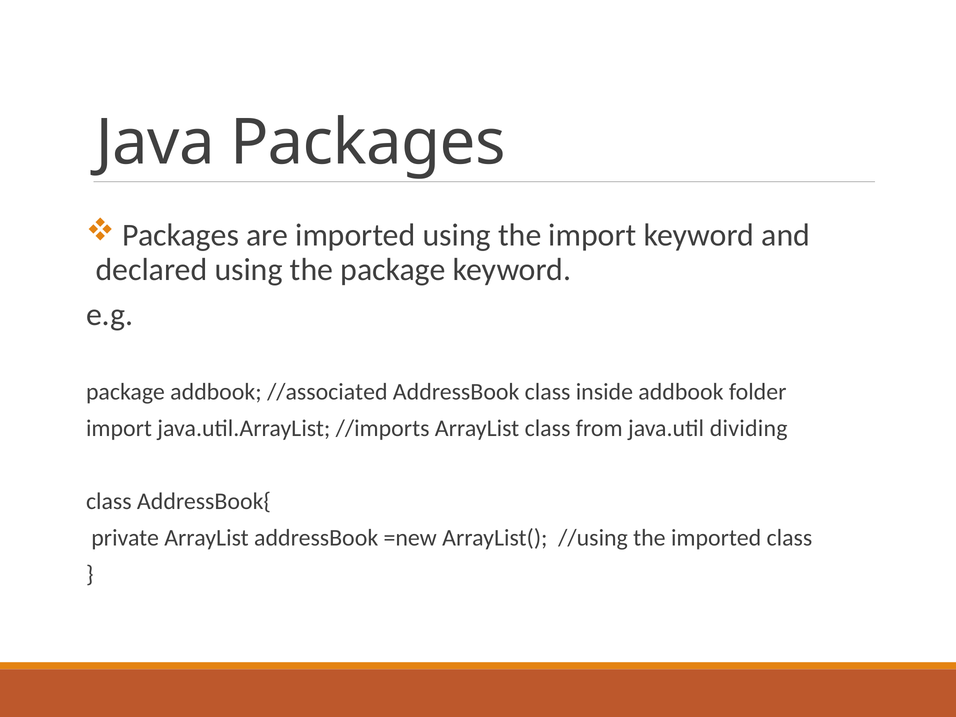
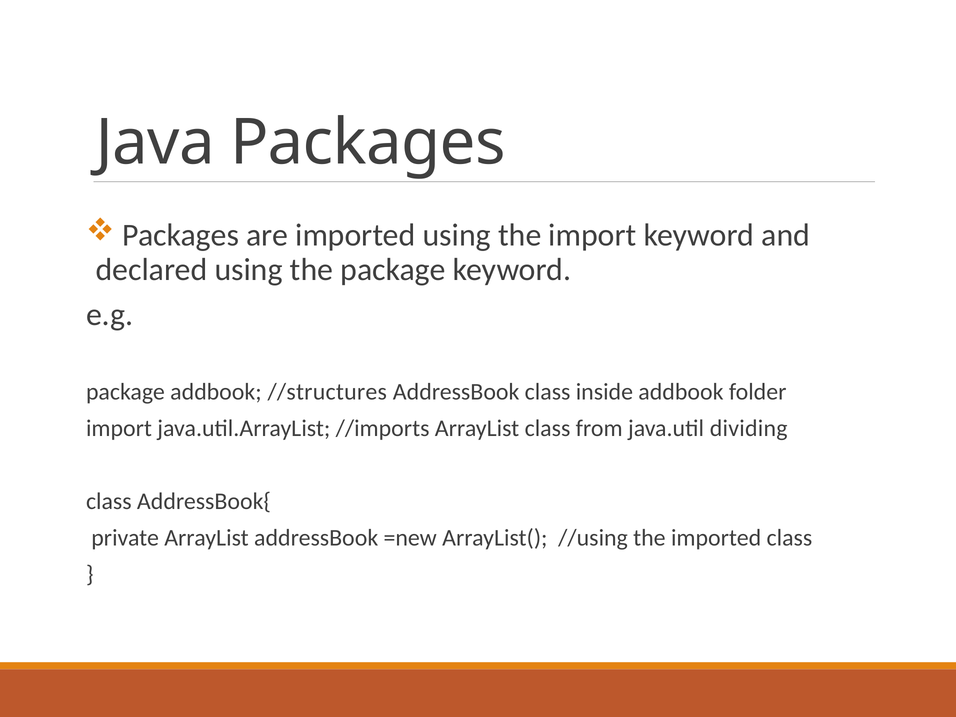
//associated: //associated -> //structures
